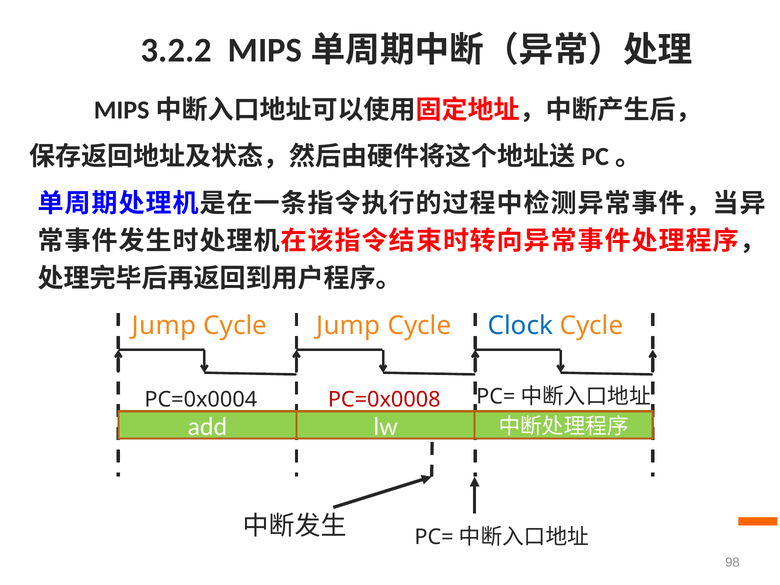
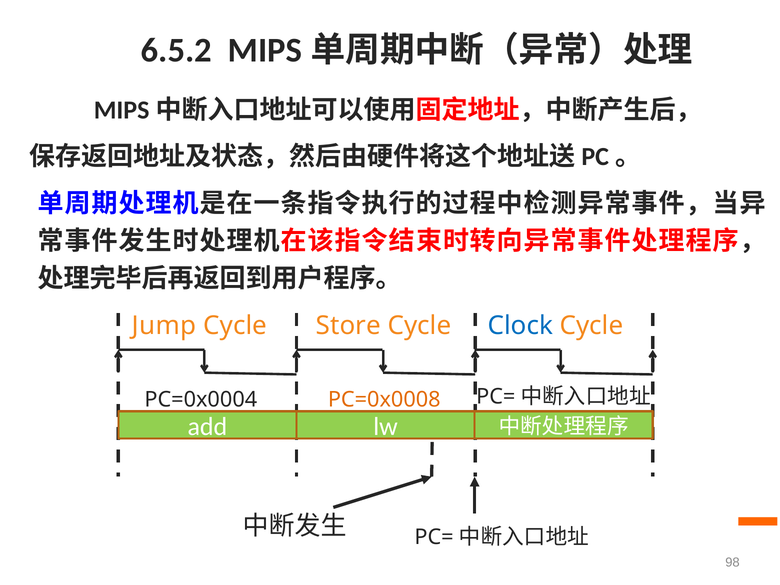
3.2.2: 3.2.2 -> 6.5.2
Cycle Jump: Jump -> Store
PC=0x0008 colour: red -> orange
